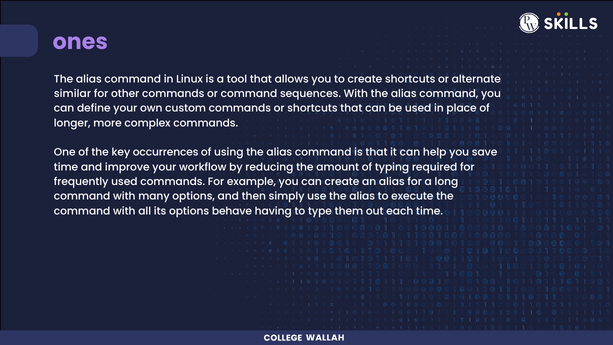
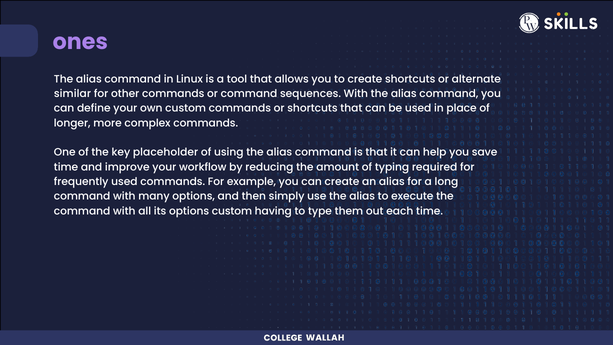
occurrences: occurrences -> placeholder
options behave: behave -> custom
